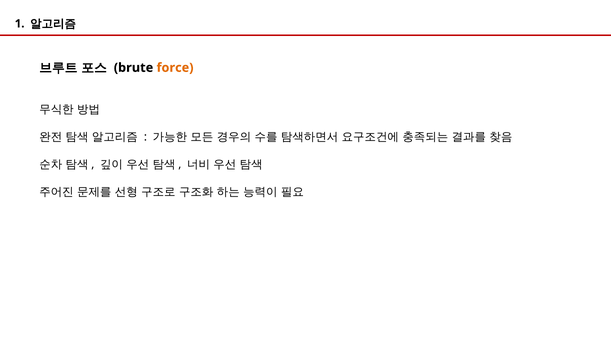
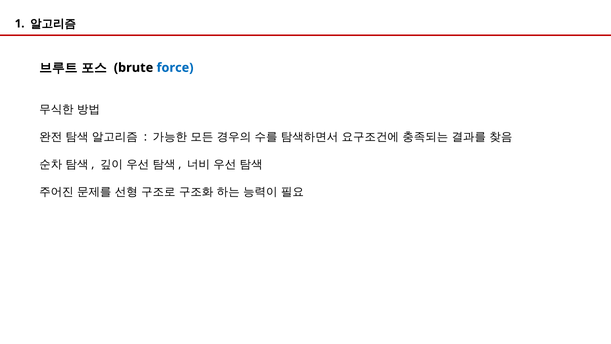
force colour: orange -> blue
